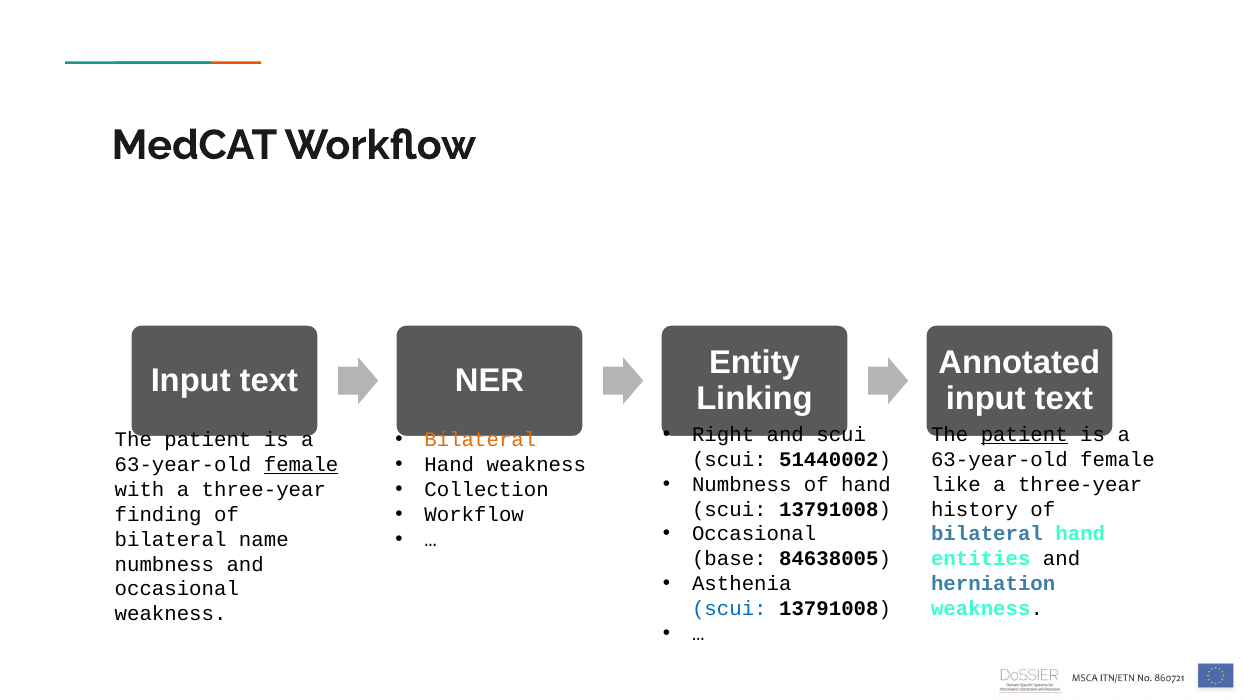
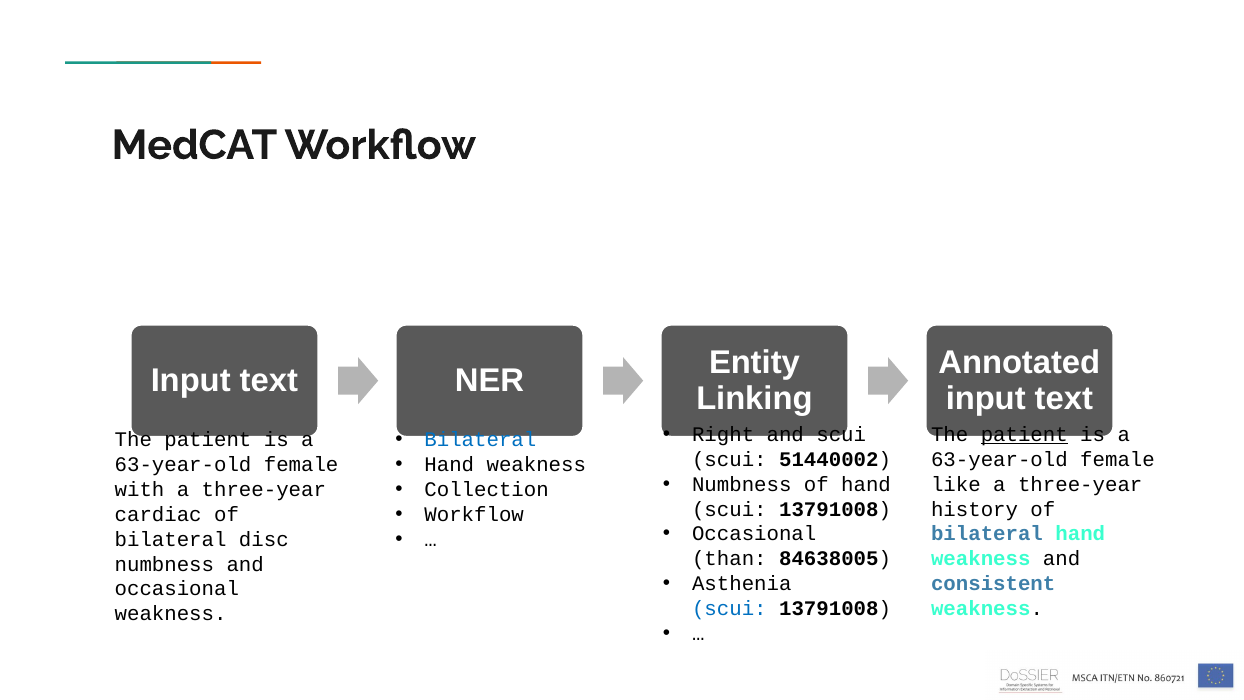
Bilateral at (480, 440) colour: orange -> blue
female at (301, 465) underline: present -> none
finding: finding -> cardiac
name: name -> disc
base: base -> than
entities at (981, 559): entities -> weakness
herniation: herniation -> consistent
